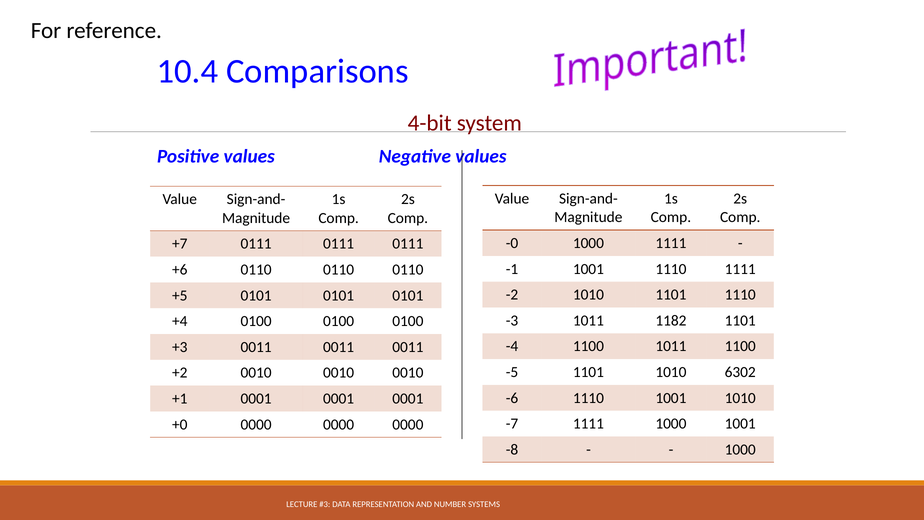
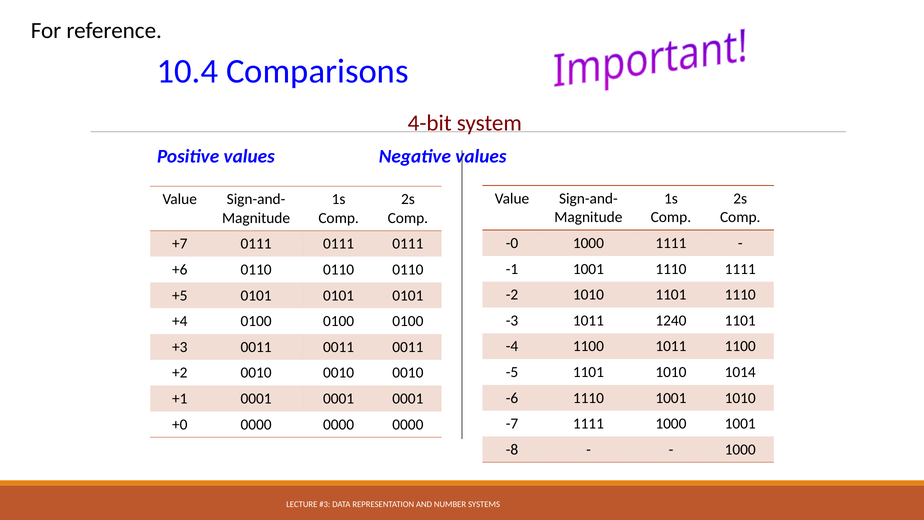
1182: 1182 -> 1240
6302: 6302 -> 1014
